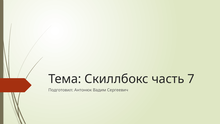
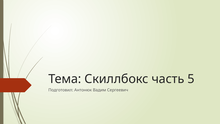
7: 7 -> 5
